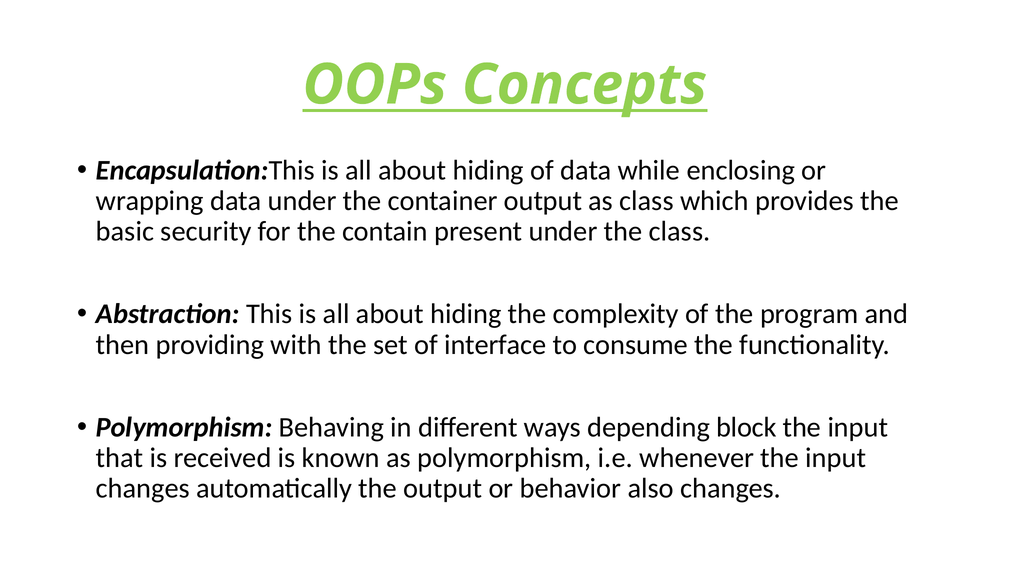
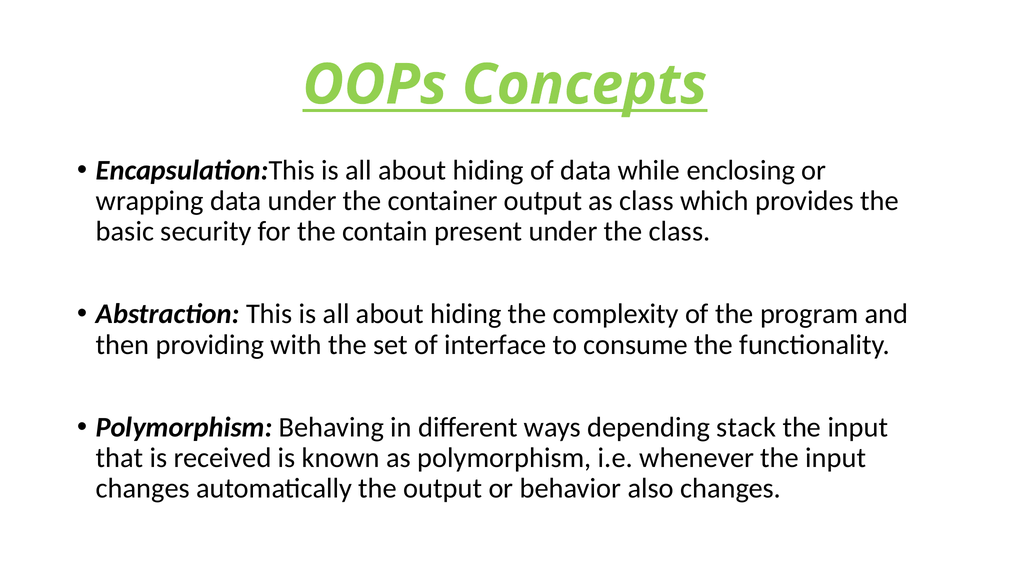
block: block -> stack
